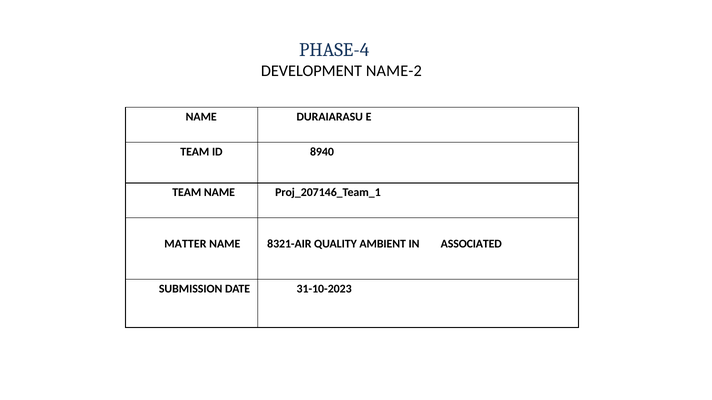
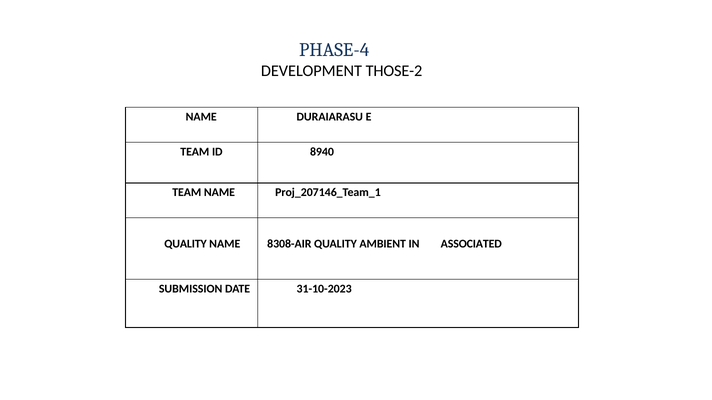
NAME-2: NAME-2 -> THOSE-2
MATTER at (185, 244): MATTER -> QUALITY
8321-AIR: 8321-AIR -> 8308-AIR
